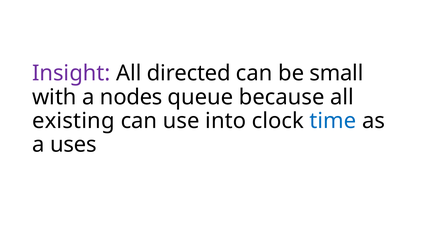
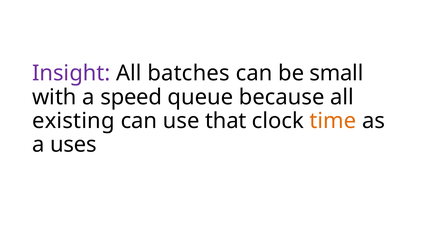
directed: directed -> batches
nodes: nodes -> speed
into: into -> that
time colour: blue -> orange
